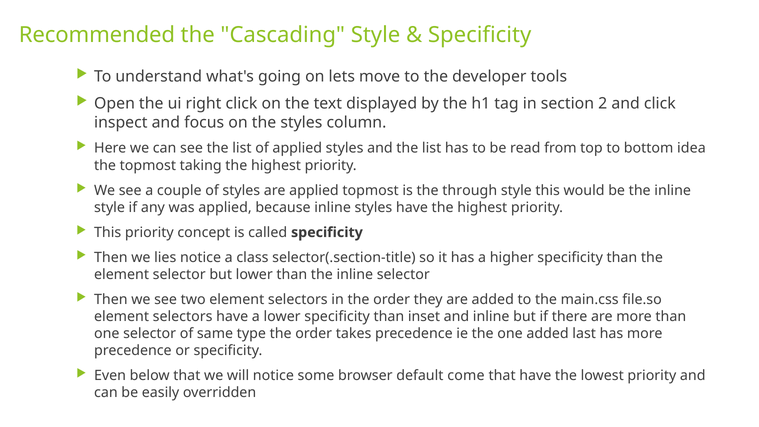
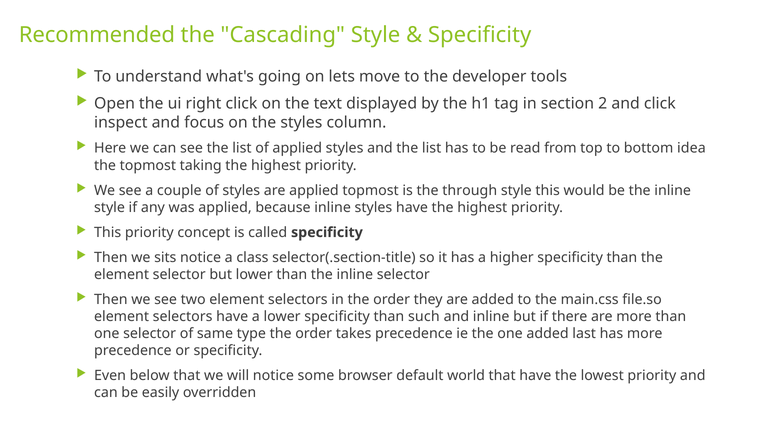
lies: lies -> sits
inset: inset -> such
come: come -> world
